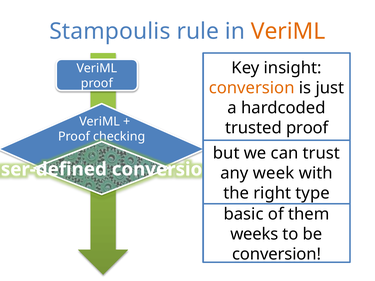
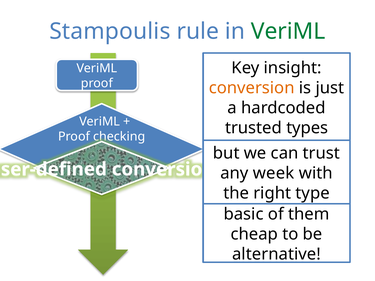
VeriML at (288, 31) colour: orange -> green
trusted proof: proof -> types
weeks: weeks -> cheap
conversion at (277, 254): conversion -> alternative
